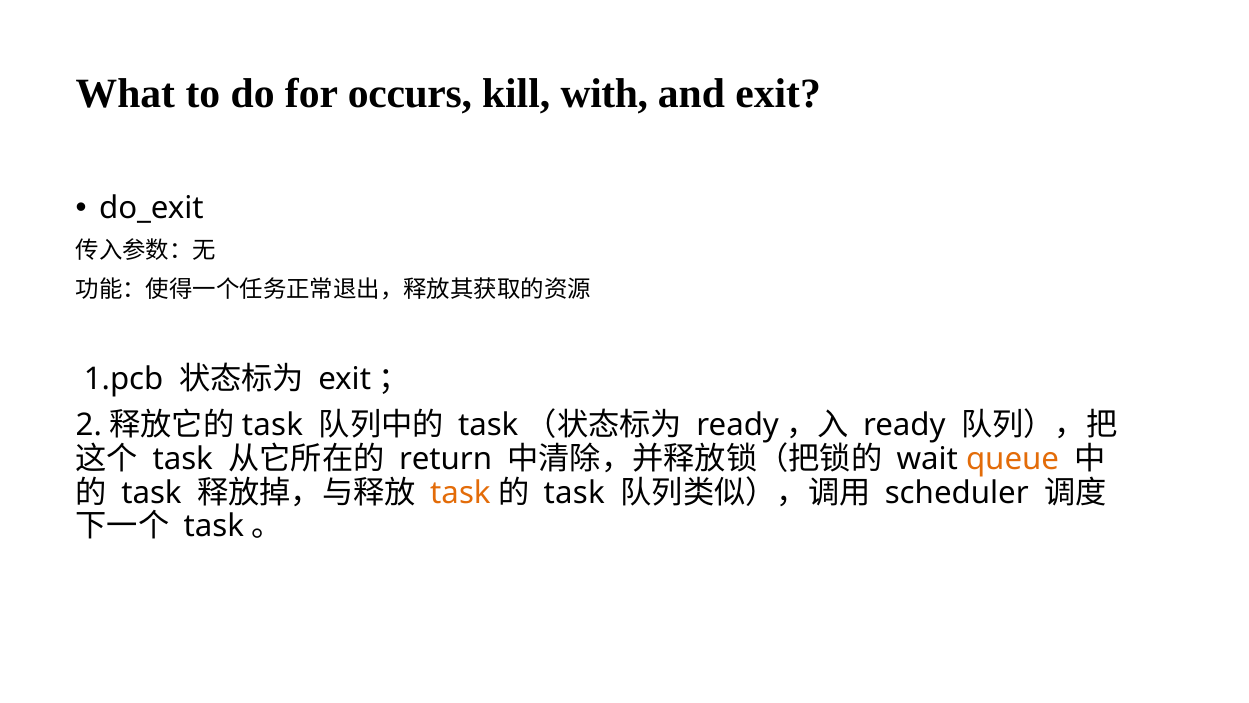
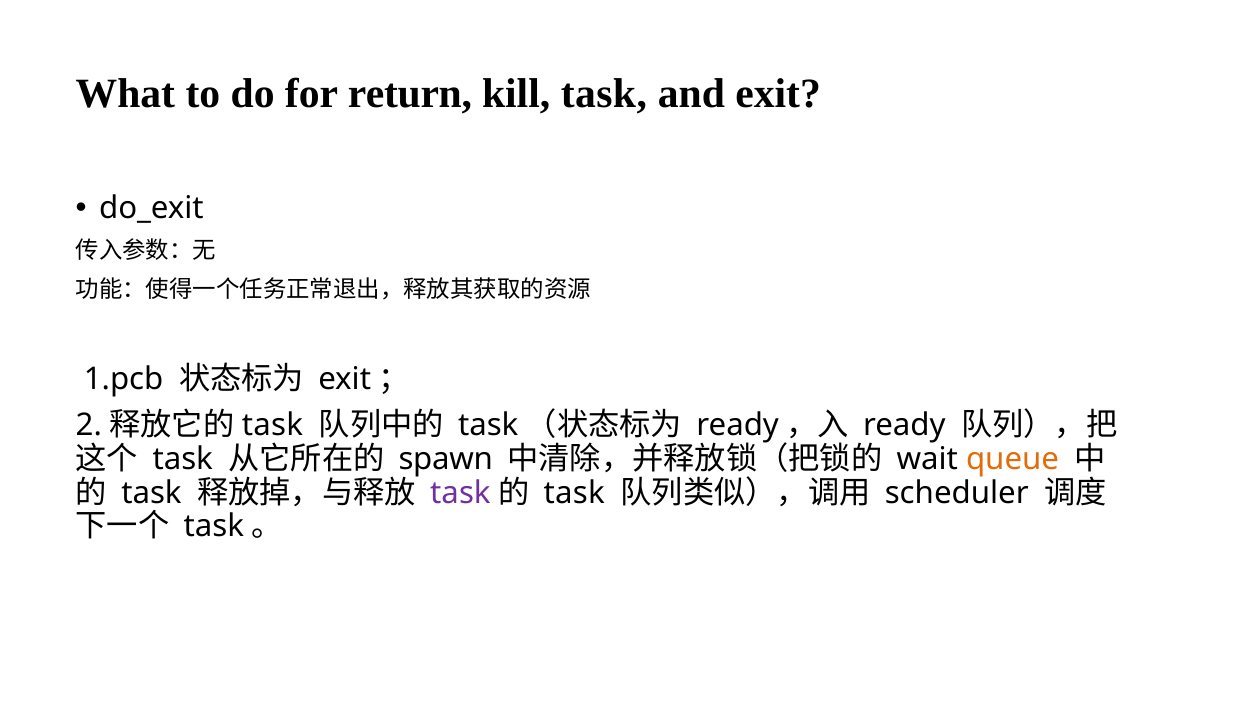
occurs: occurs -> return
kill with: with -> task
return: return -> spawn
task at (460, 493) colour: orange -> purple
